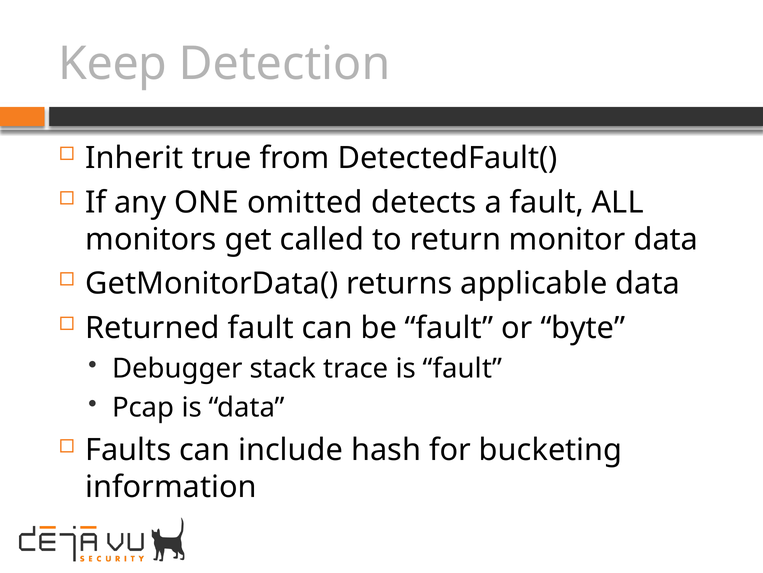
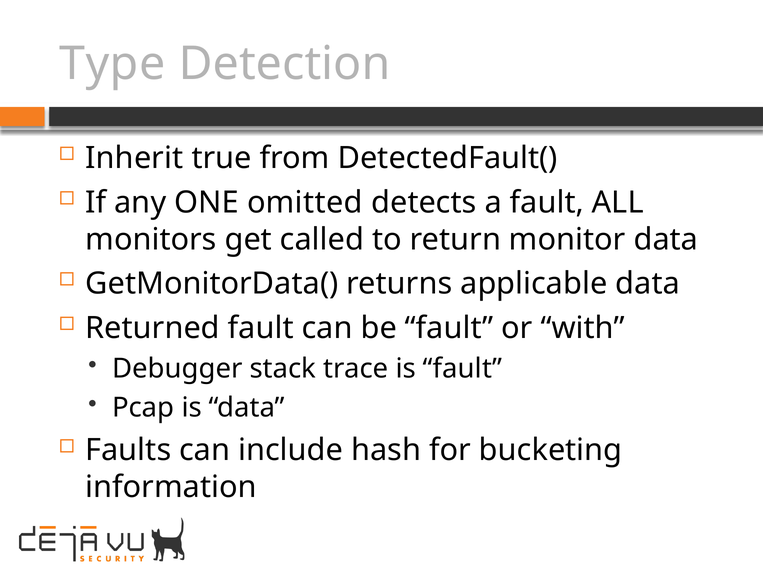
Keep: Keep -> Type
byte: byte -> with
